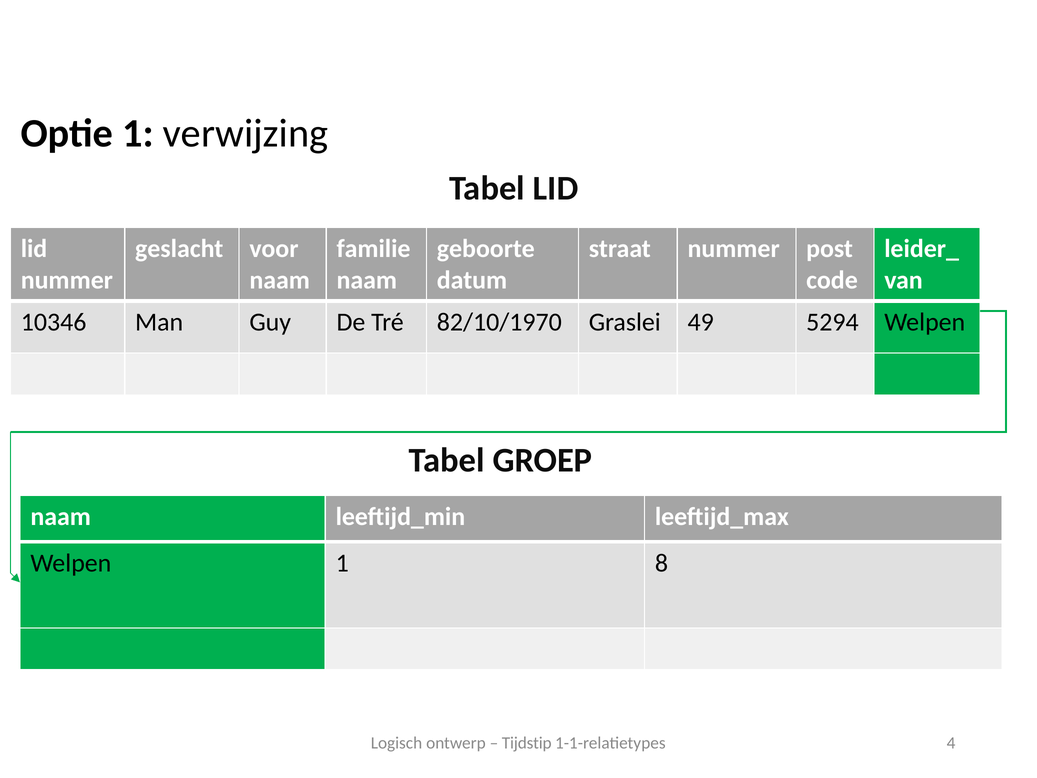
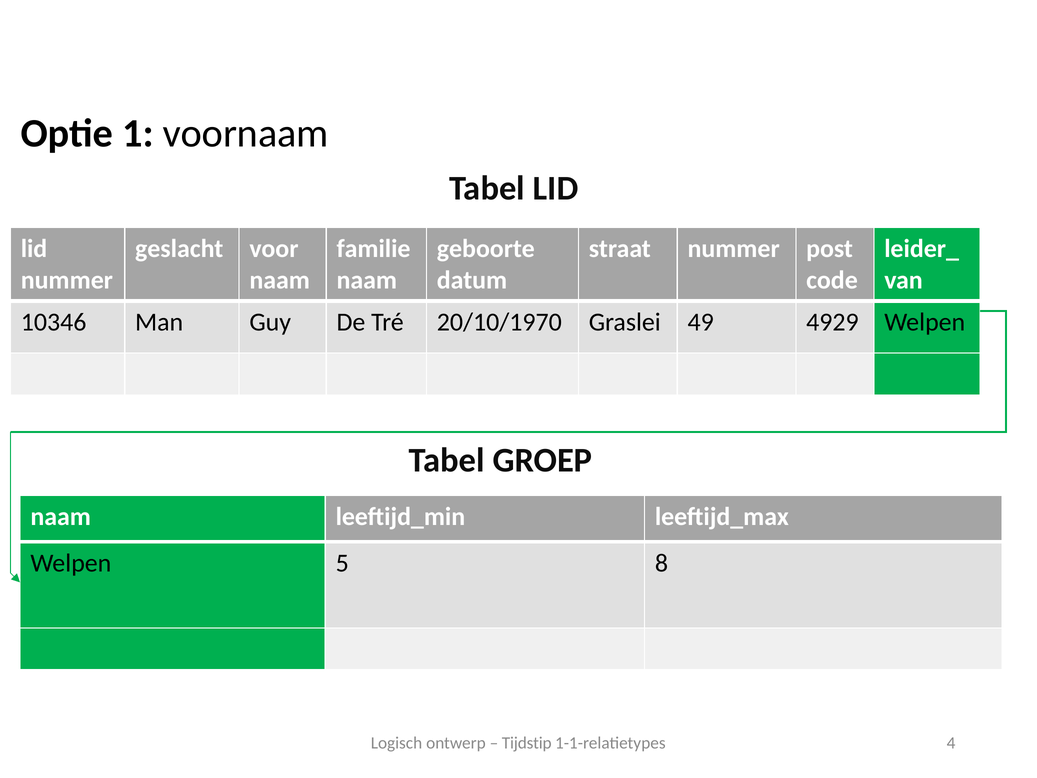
verwijzing: verwijzing -> voornaam
82/10/1970: 82/10/1970 -> 20/10/1970
5294: 5294 -> 4929
Welpen 1: 1 -> 5
